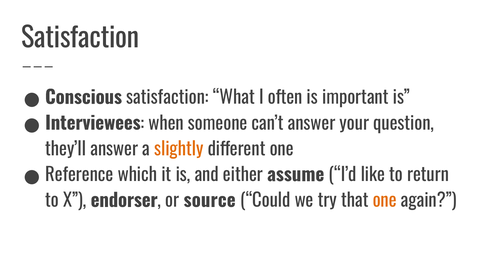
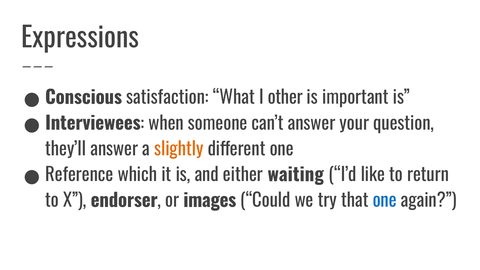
Satisfaction at (80, 38): Satisfaction -> Expressions
often: often -> other
assume: assume -> waiting
source: source -> images
one at (385, 201) colour: orange -> blue
